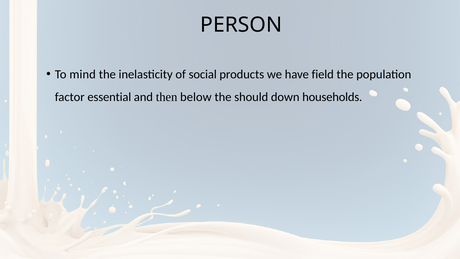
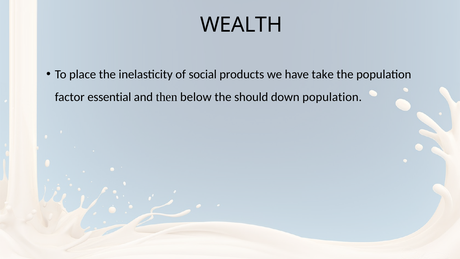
PERSON: PERSON -> WEALTH
mind: mind -> place
field: field -> take
down households: households -> population
